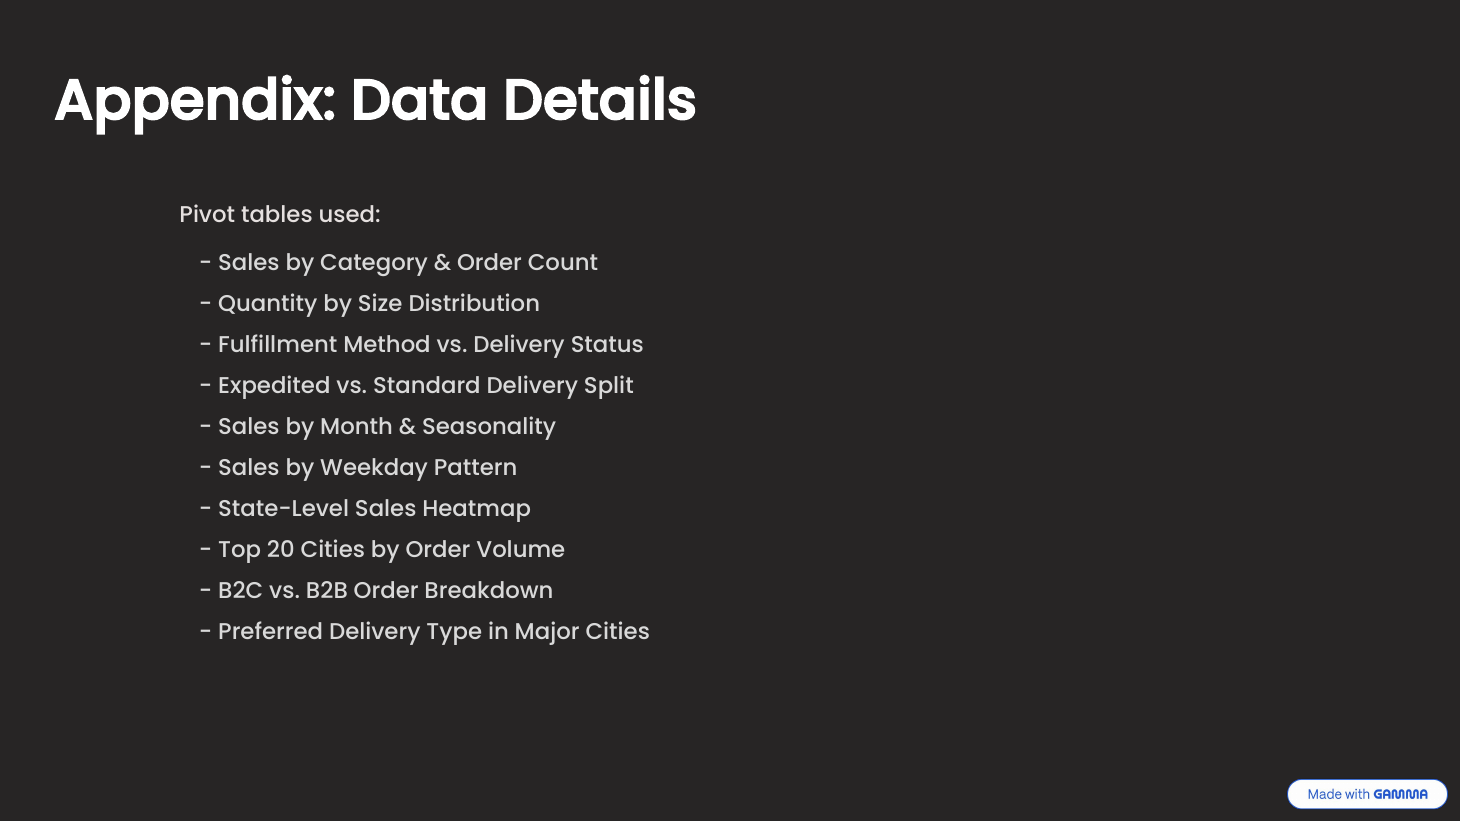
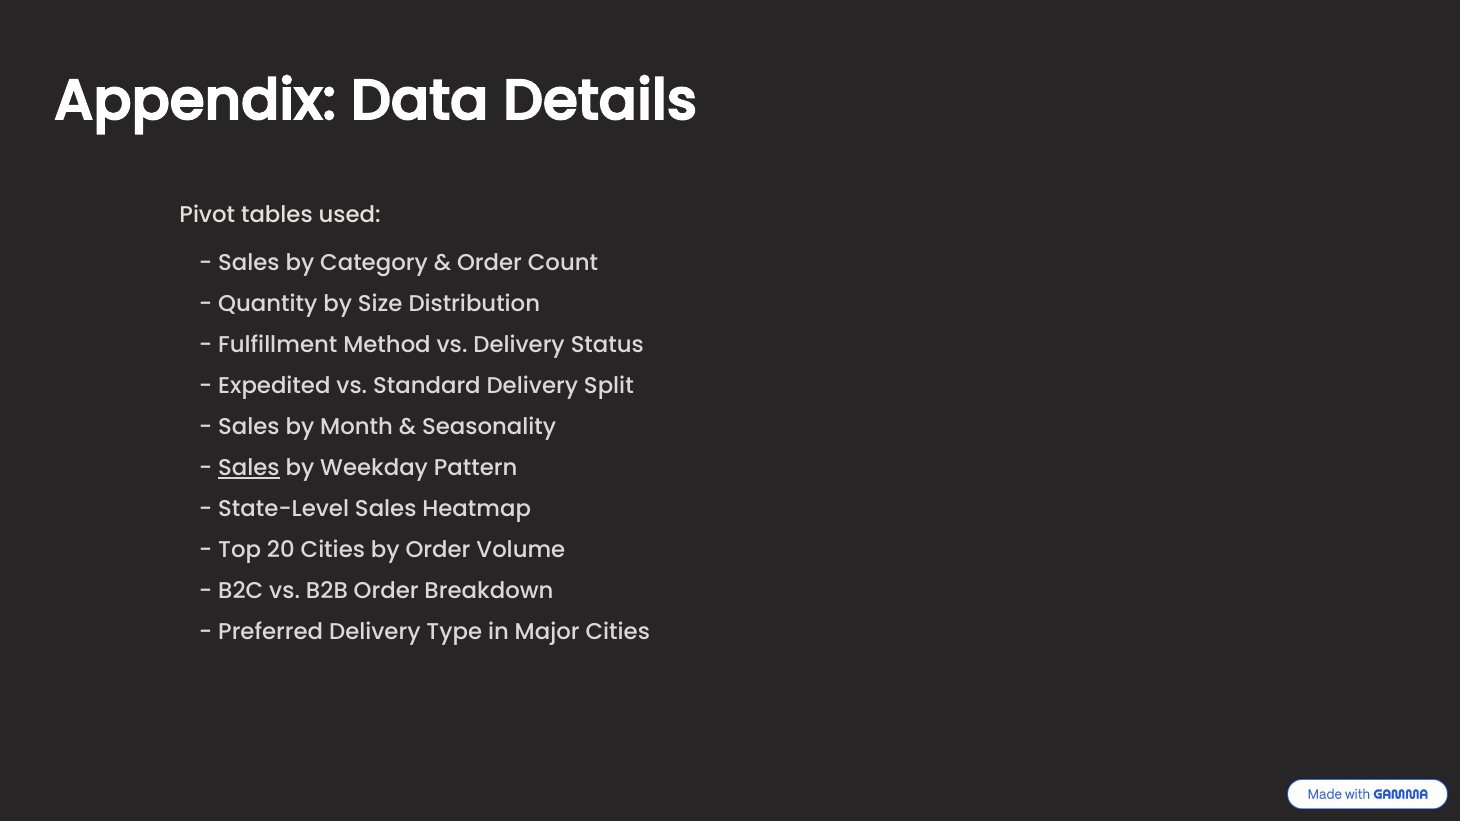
Sales at (249, 468) underline: none -> present
